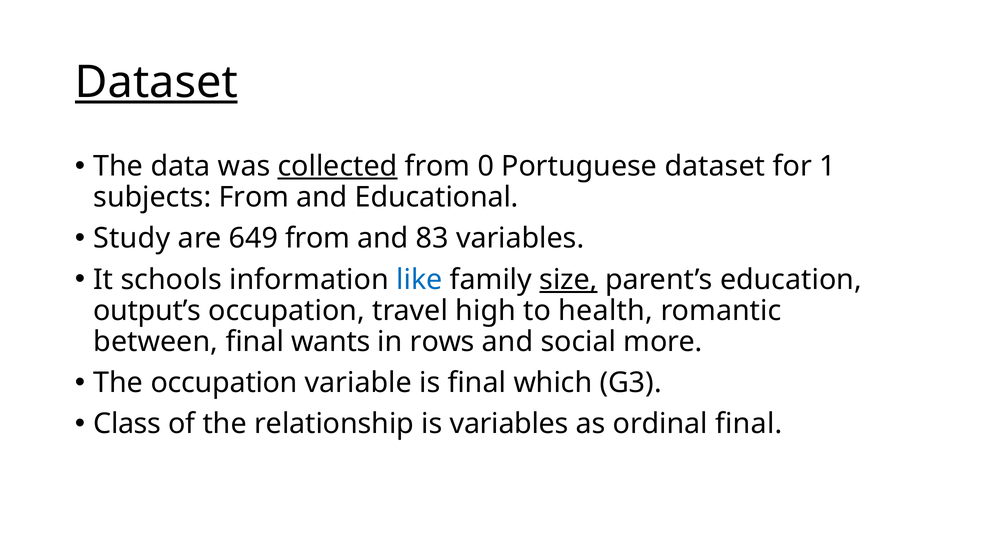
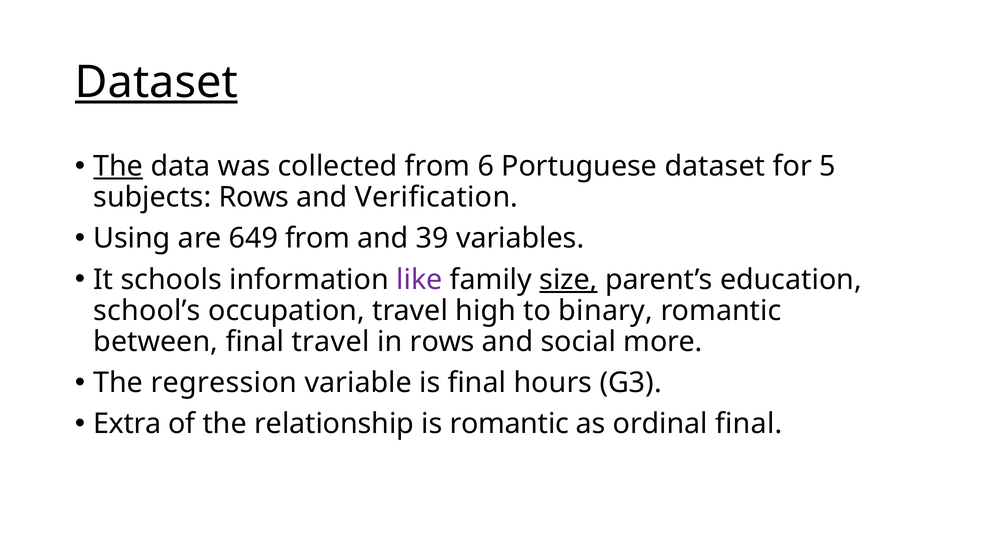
The at (118, 166) underline: none -> present
collected underline: present -> none
0: 0 -> 6
1: 1 -> 5
subjects From: From -> Rows
Educational: Educational -> Verification
Study: Study -> Using
83: 83 -> 39
like colour: blue -> purple
output’s: output’s -> school’s
health: health -> binary
final wants: wants -> travel
The occupation: occupation -> regression
which: which -> hours
Class: Class -> Extra
is variables: variables -> romantic
